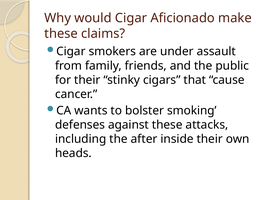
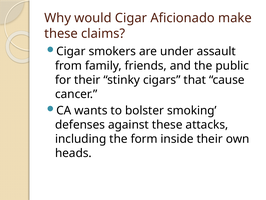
after: after -> form
